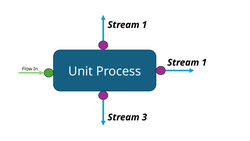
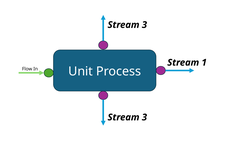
1 at (144, 25): 1 -> 3
